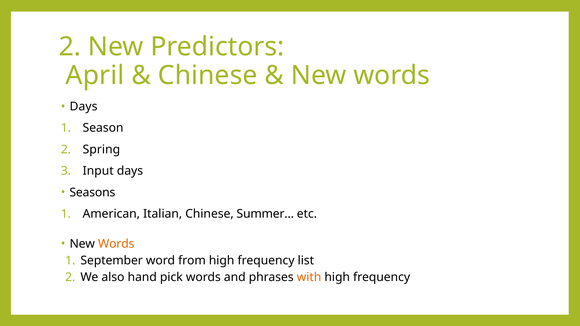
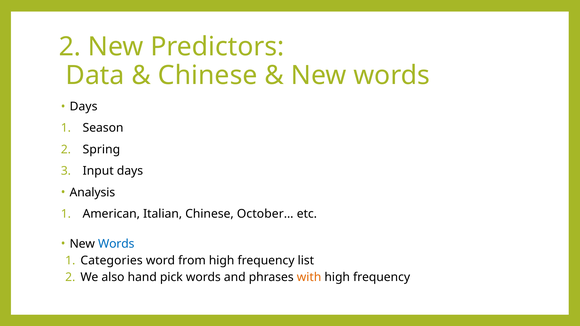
April: April -> Data
Seasons: Seasons -> Analysis
Summer…: Summer… -> October…
Words at (116, 244) colour: orange -> blue
September: September -> Categories
